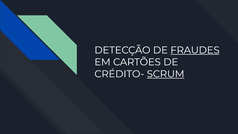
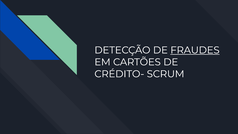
SCRUM underline: present -> none
